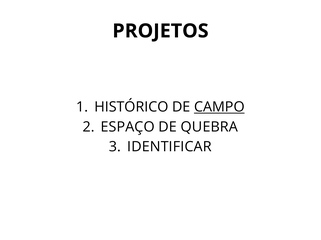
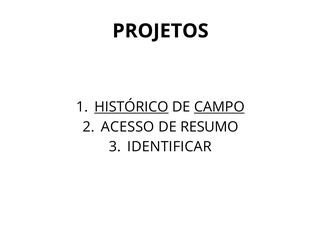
HISTÓRICO underline: none -> present
ESPAÇO: ESPAÇO -> ACESSO
QUEBRA: QUEBRA -> RESUMO
